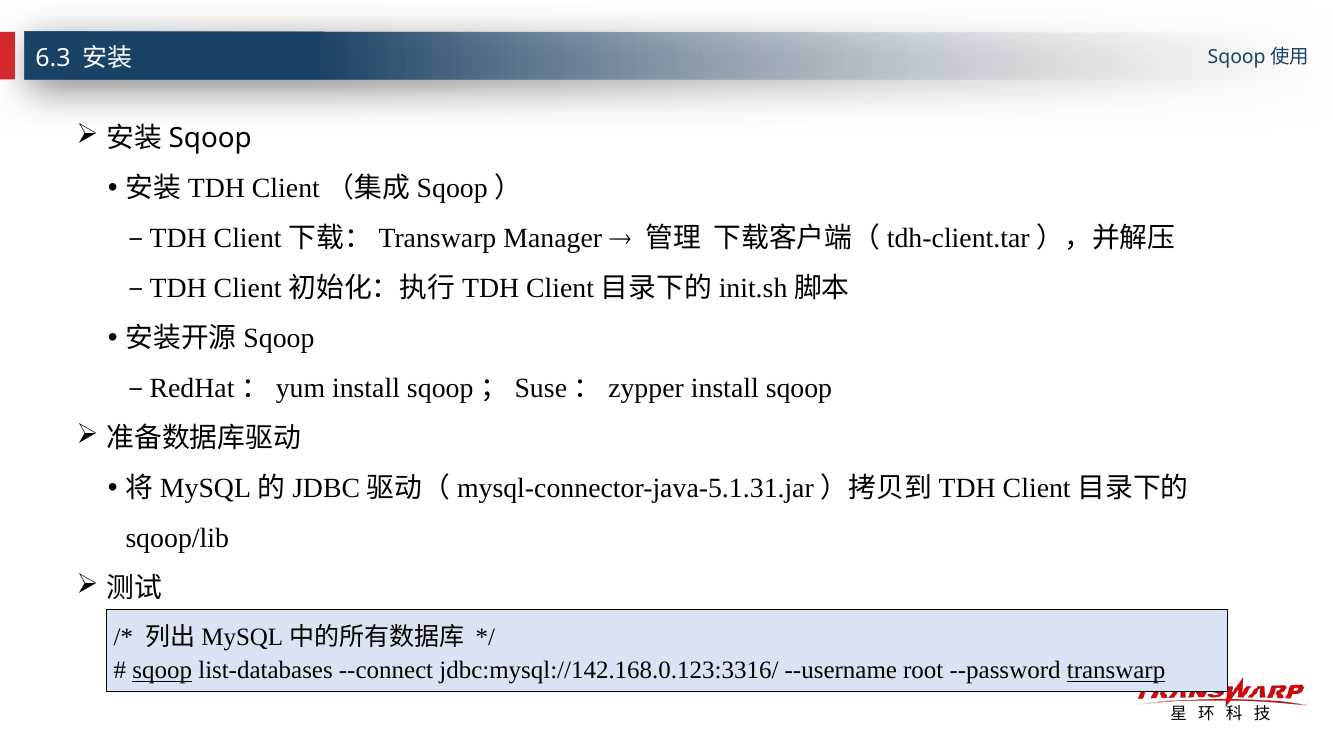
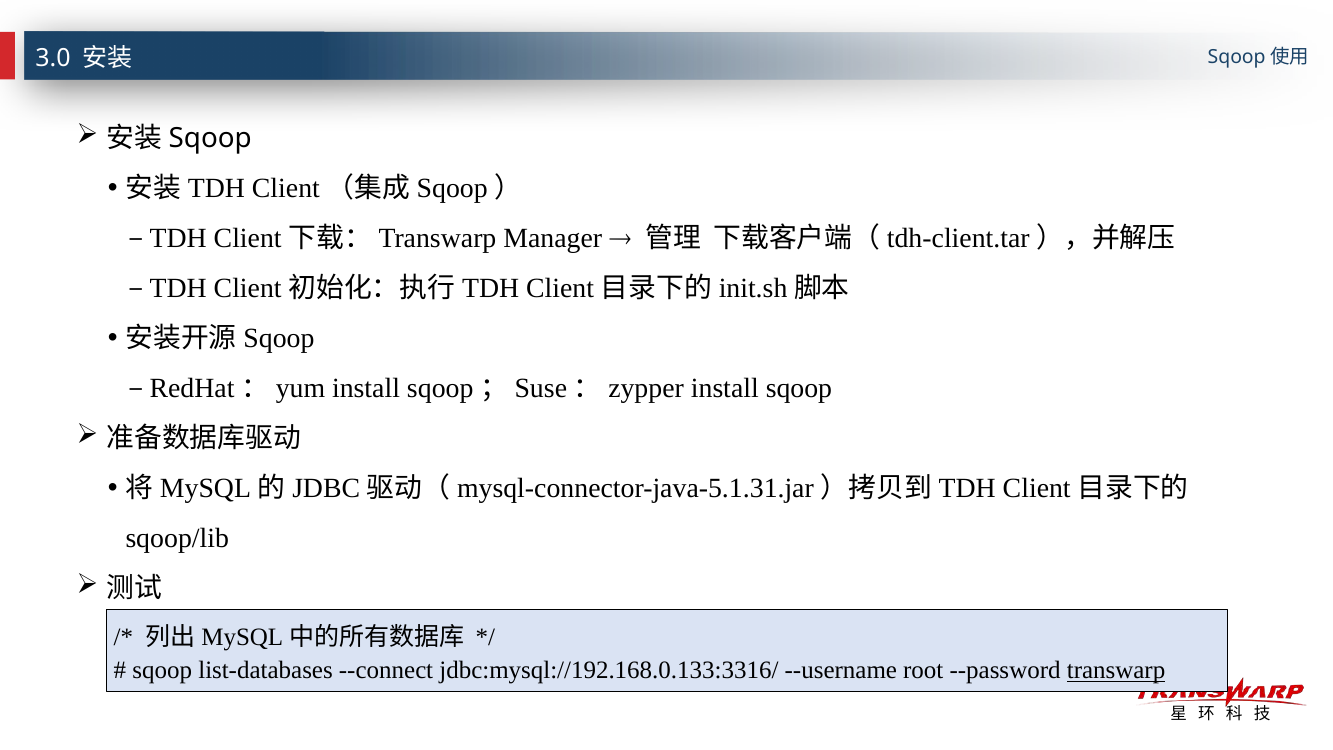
6.3: 6.3 -> 3.0
sqoop at (162, 670) underline: present -> none
jdbc:mysql://142.168.0.123:3316/: jdbc:mysql://142.168.0.123:3316/ -> jdbc:mysql://192.168.0.133:3316/
